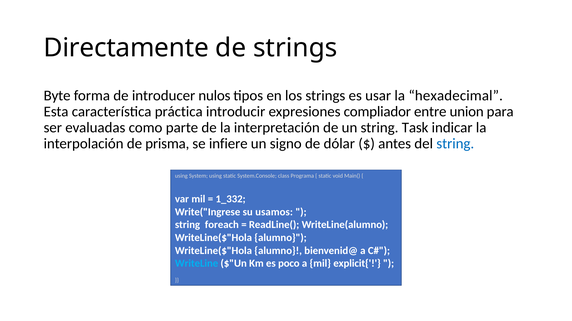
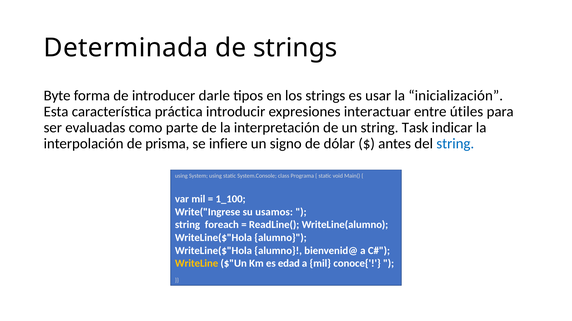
Directamente: Directamente -> Determinada
nulos: nulos -> darle
hexadecimal: hexadecimal -> inicialización
compliador: compliador -> interactuar
union: union -> útiles
1_332: 1_332 -> 1_100
WriteLine colour: light blue -> yellow
poco: poco -> edad
explicit{: explicit{ -> conoce{
